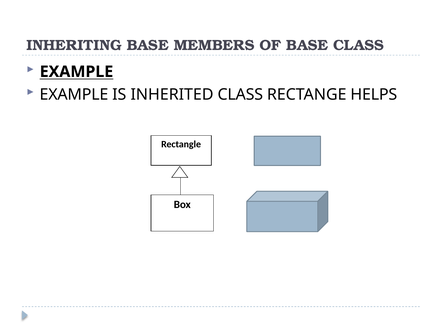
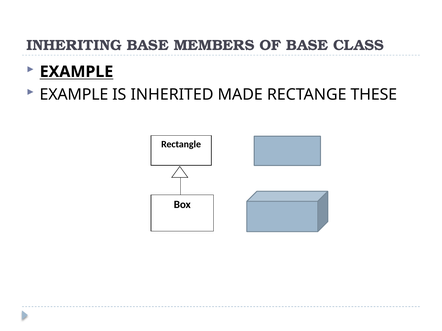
INHERITED CLASS: CLASS -> MADE
HELPS: HELPS -> THESE
